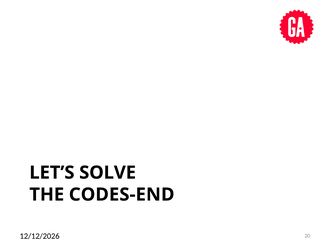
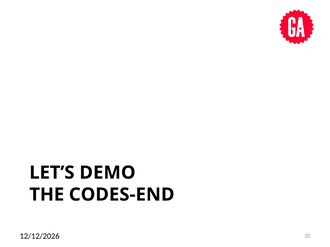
SOLVE: SOLVE -> DEMO
